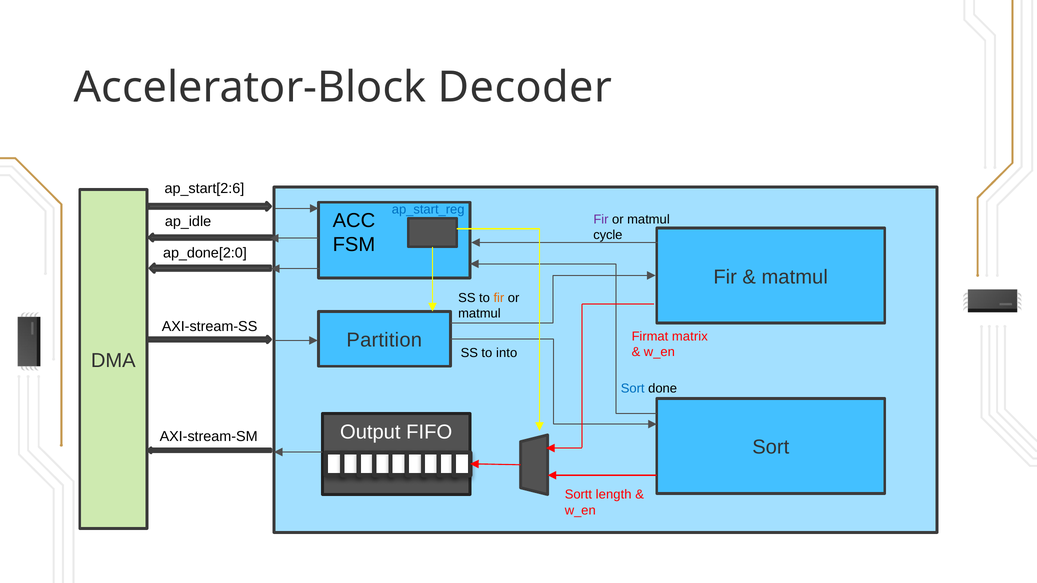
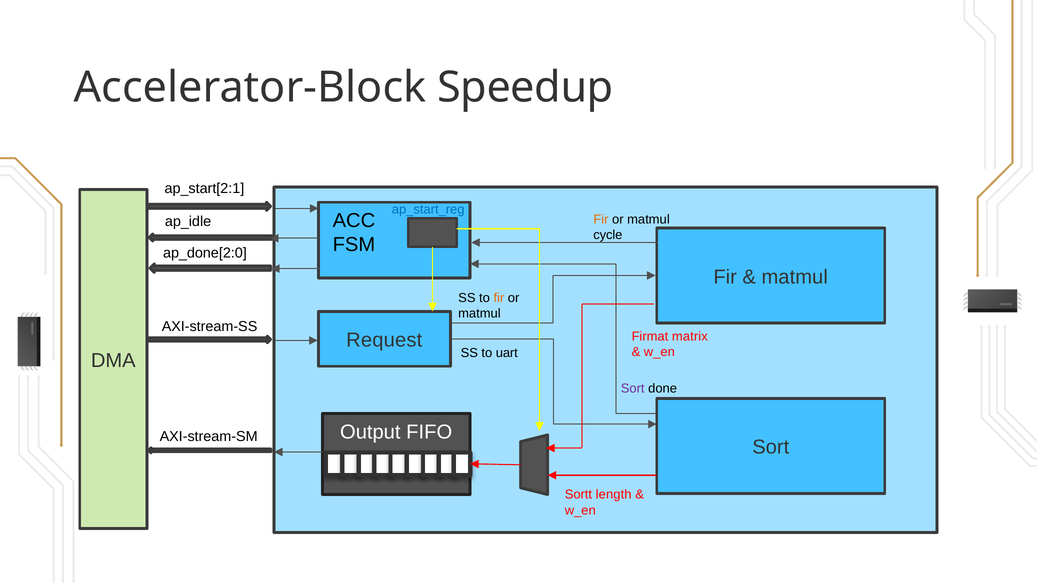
Decoder: Decoder -> Speedup
ap_start[2:6: ap_start[2:6 -> ap_start[2:1
Fir at (601, 220) colour: purple -> orange
Partition: Partition -> Request
into: into -> uart
Sort at (633, 389) colour: blue -> purple
